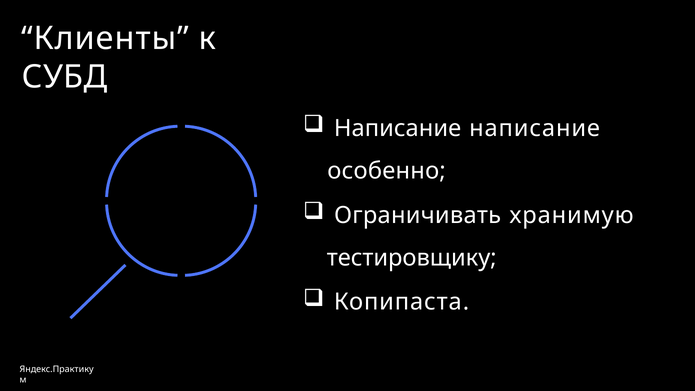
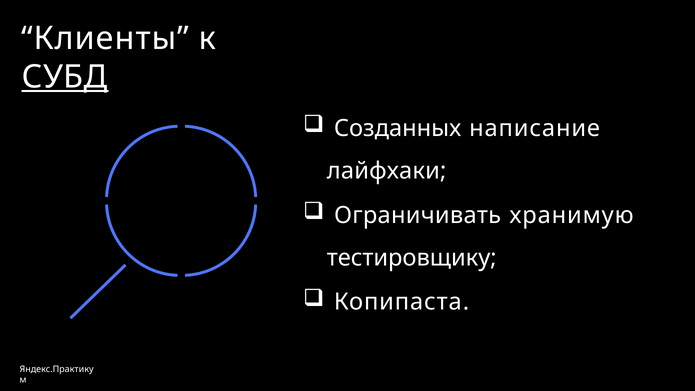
СУБД underline: none -> present
Написание at (398, 128): Написание -> Созданных
особенно: особенно -> лайфхаки
